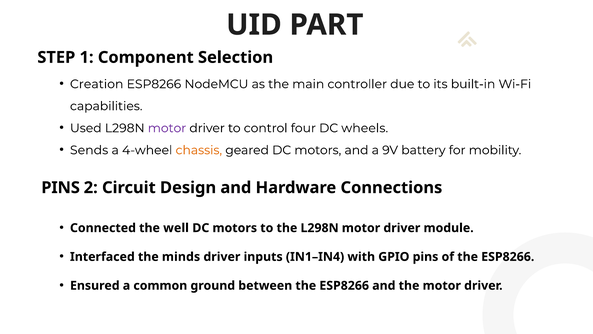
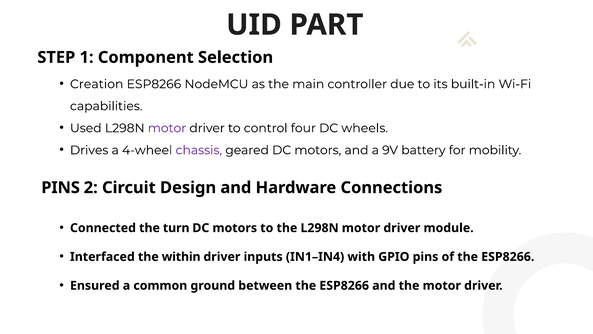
Sends: Sends -> Drives
chassis colour: orange -> purple
well: well -> turn
minds: minds -> within
